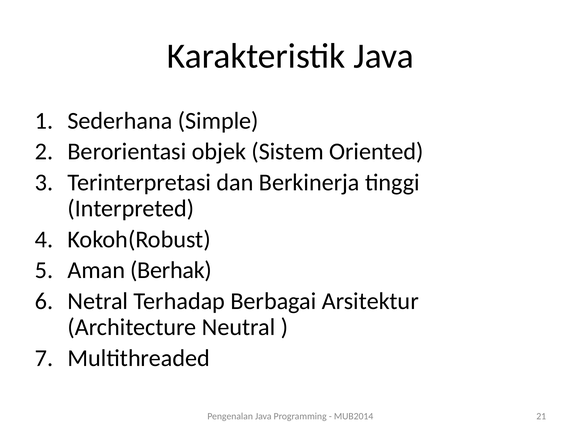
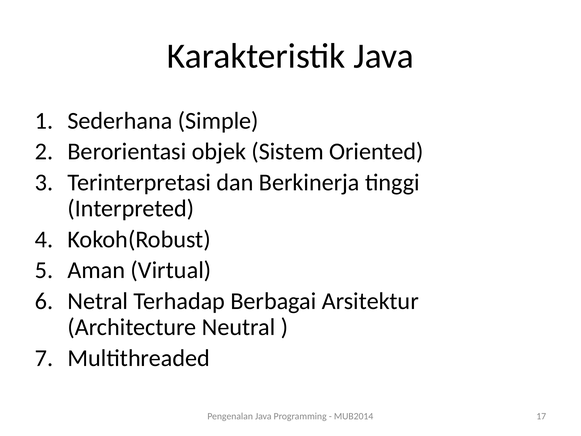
Berhak: Berhak -> Virtual
21: 21 -> 17
